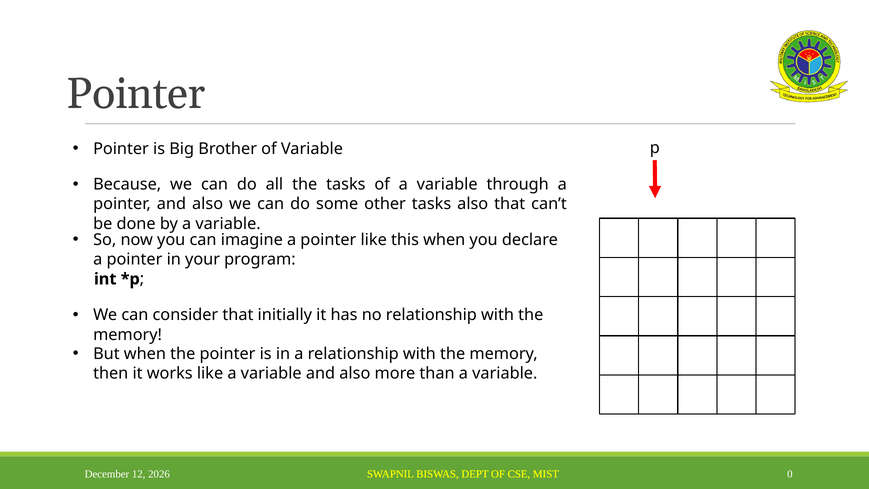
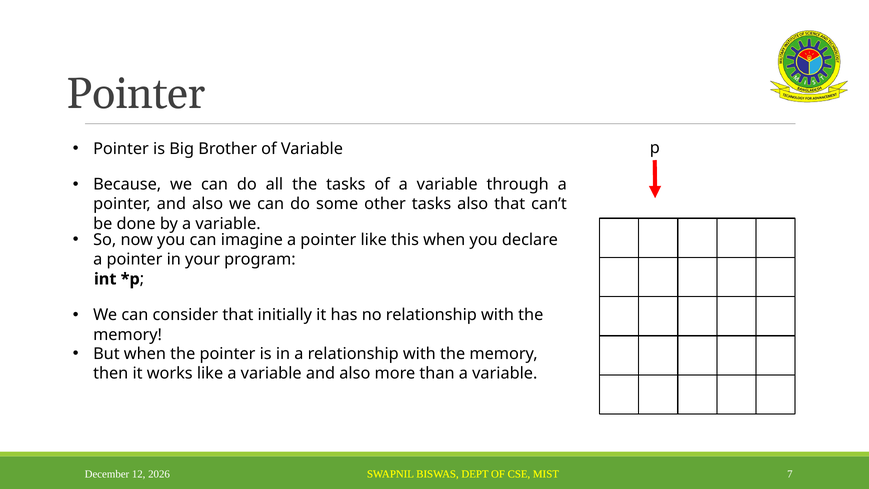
0: 0 -> 7
